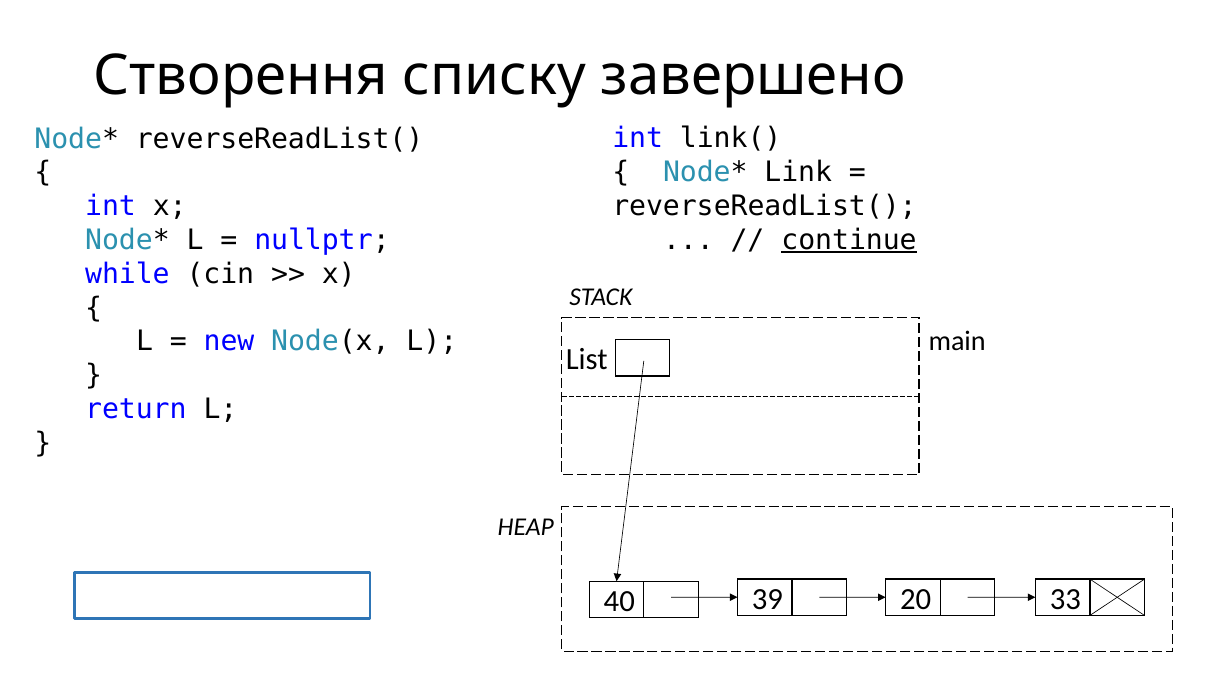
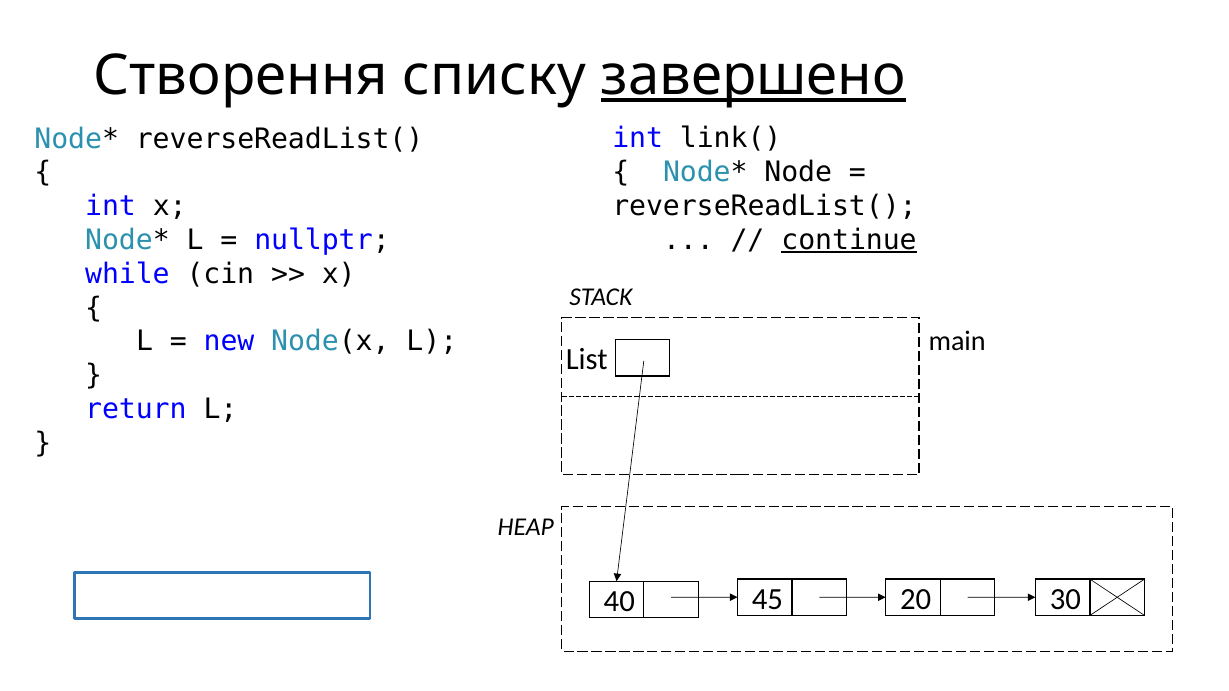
завершено underline: none -> present
Link: Link -> Node
39: 39 -> 45
33 at (1065, 600): 33 -> 30
